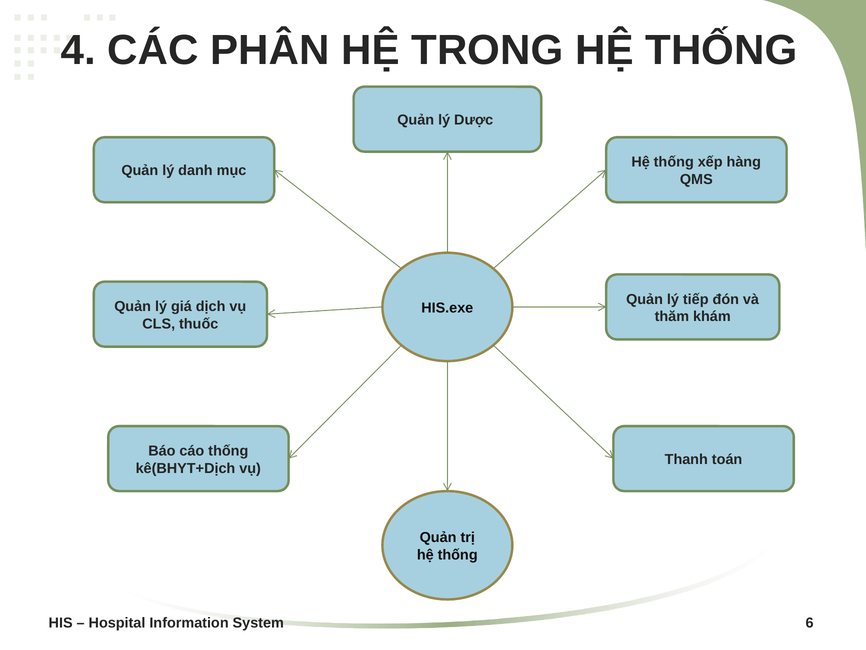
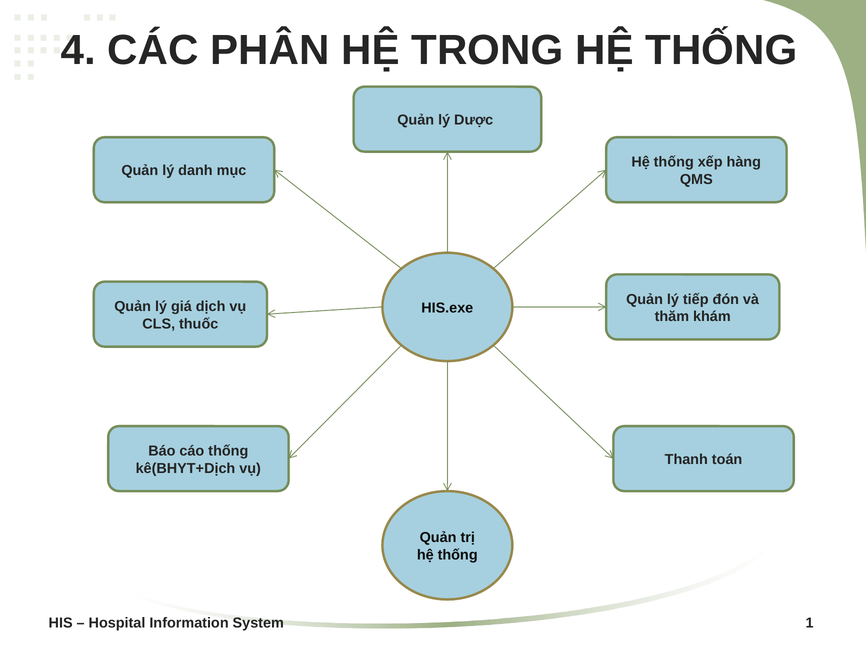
6: 6 -> 1
